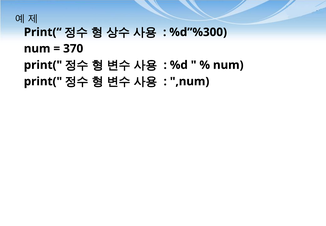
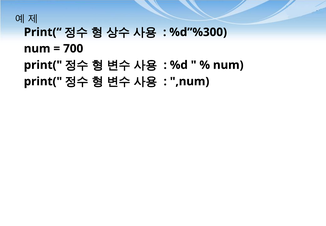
370: 370 -> 700
